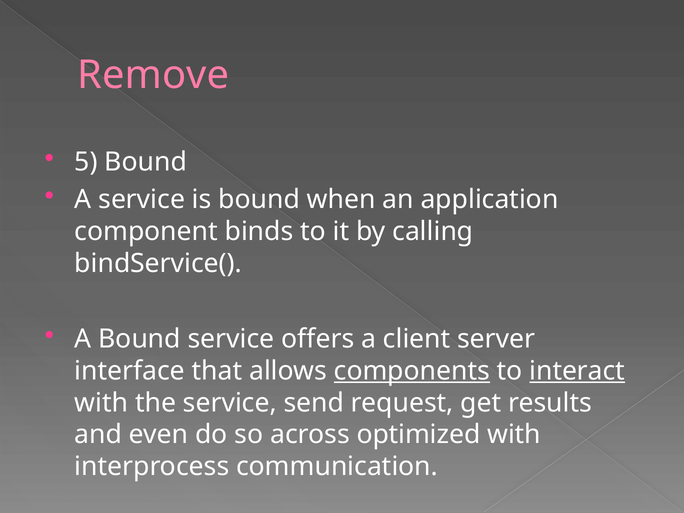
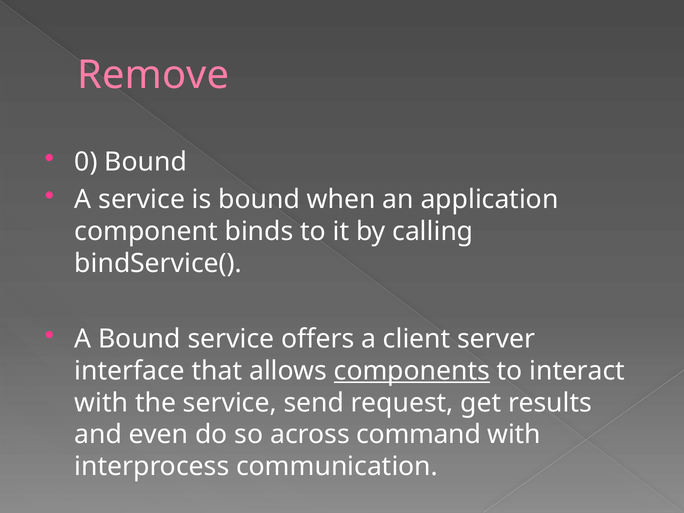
5: 5 -> 0
interact underline: present -> none
optimized: optimized -> command
